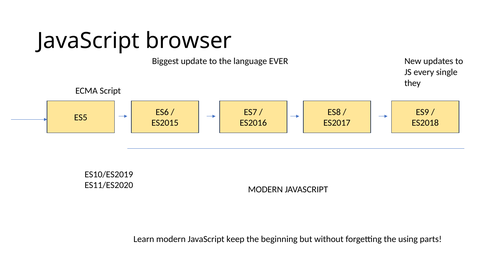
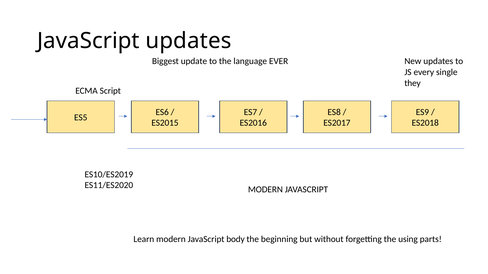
JavaScript browser: browser -> updates
keep: keep -> body
